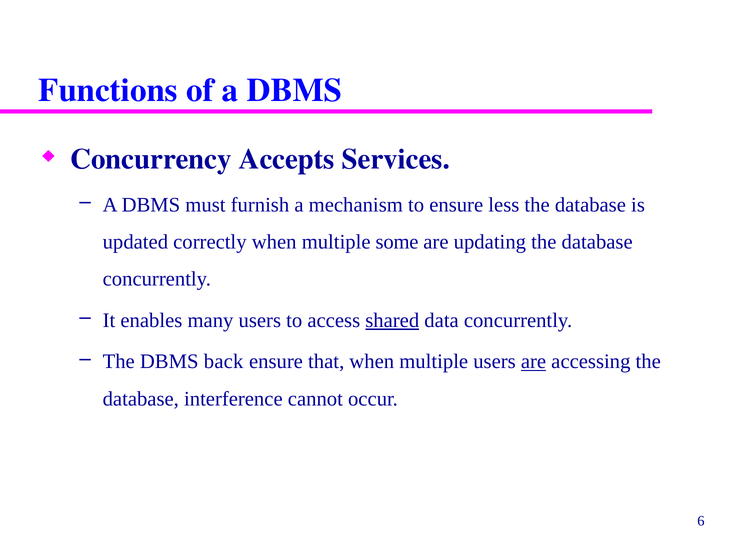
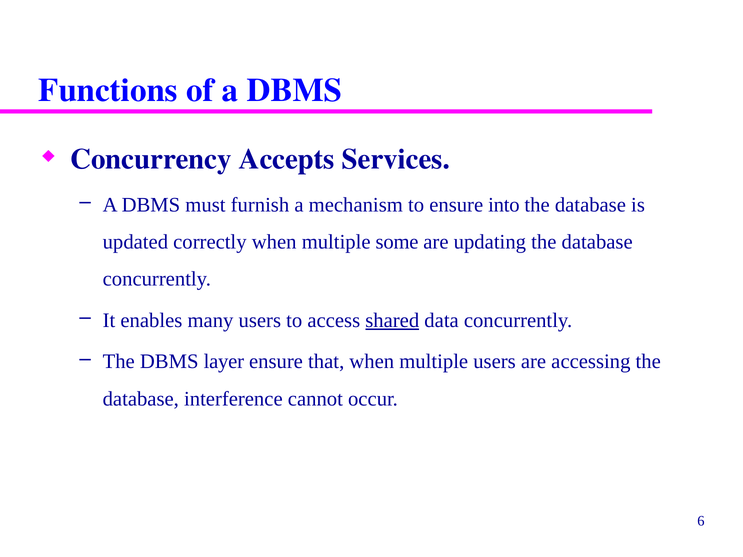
less: less -> into
back: back -> layer
are at (534, 362) underline: present -> none
